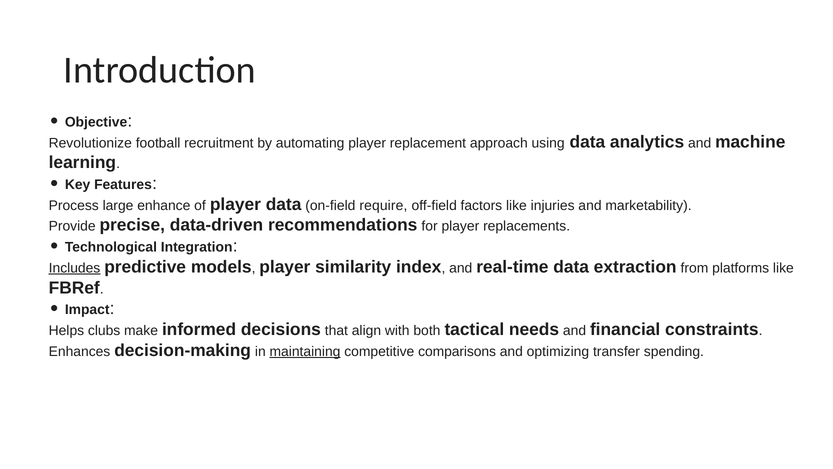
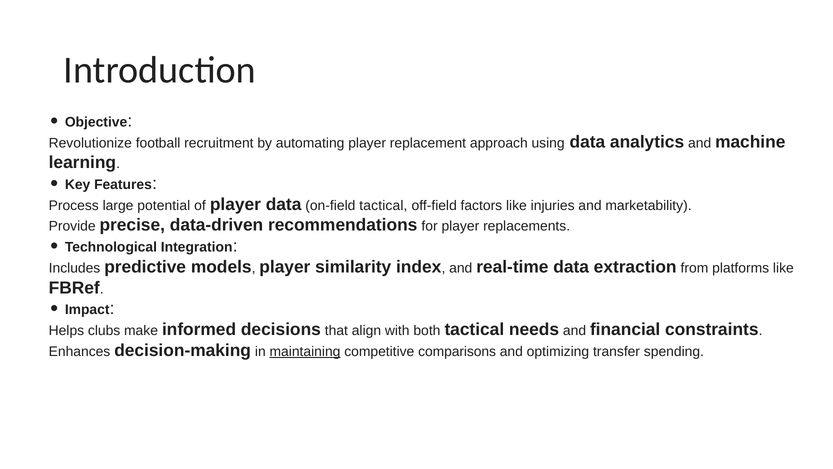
enhance: enhance -> potential
on-field require: require -> tactical
Includes underline: present -> none
